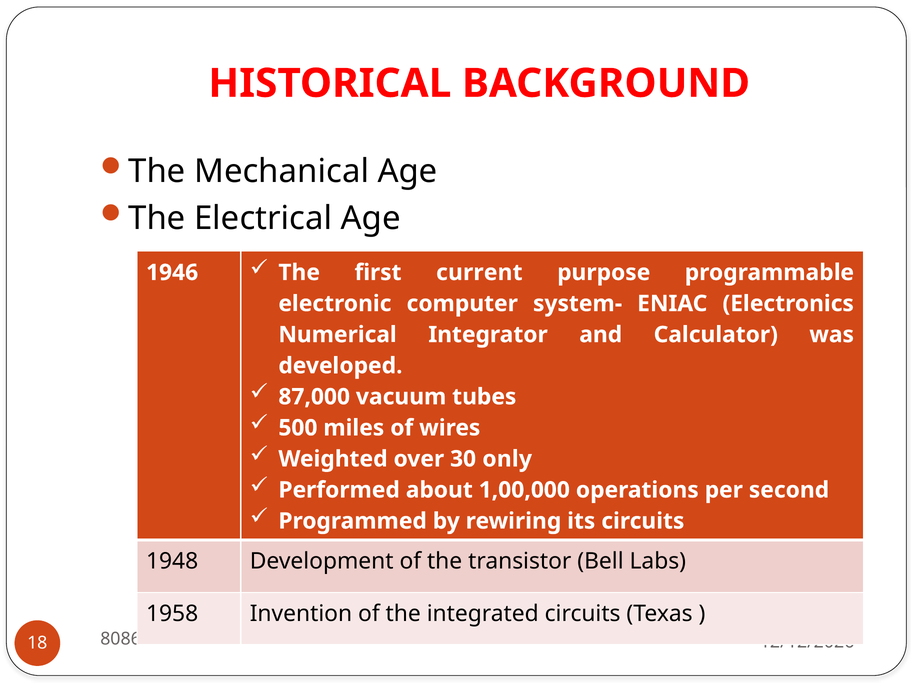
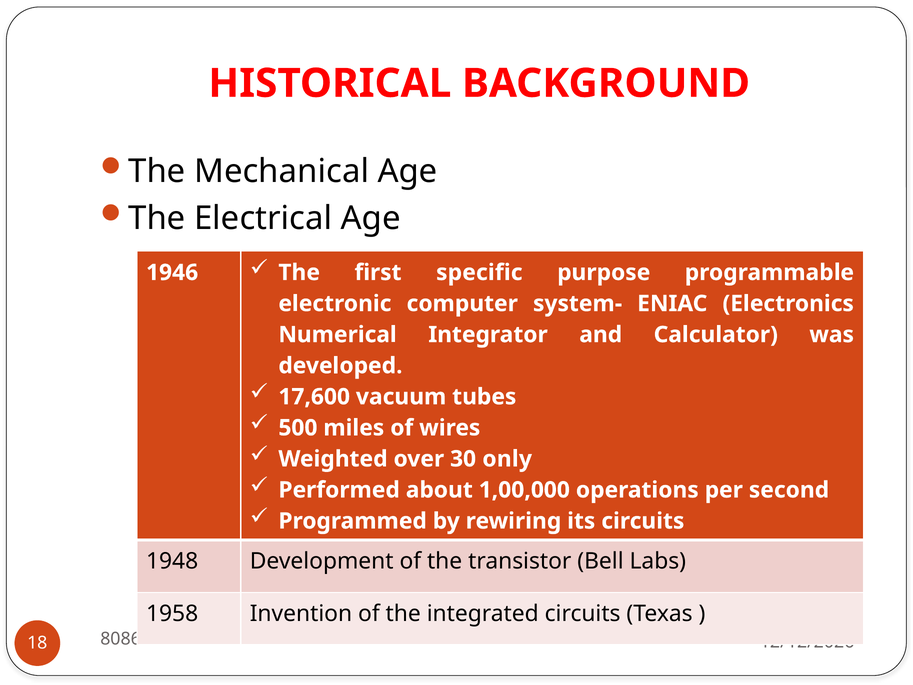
current: current -> specific
87,000: 87,000 -> 17,600
